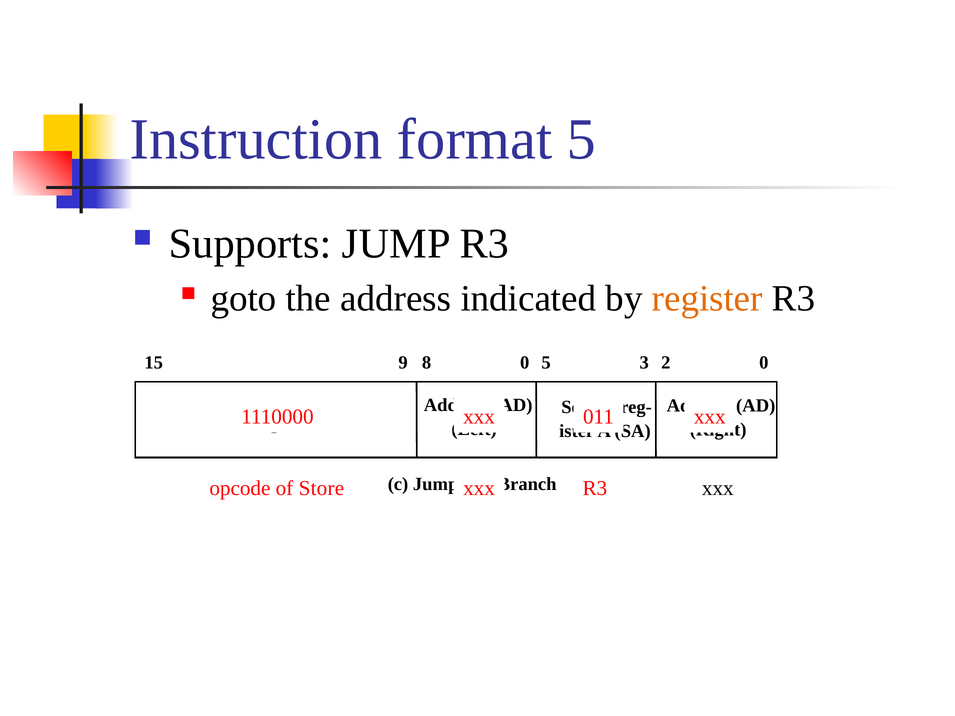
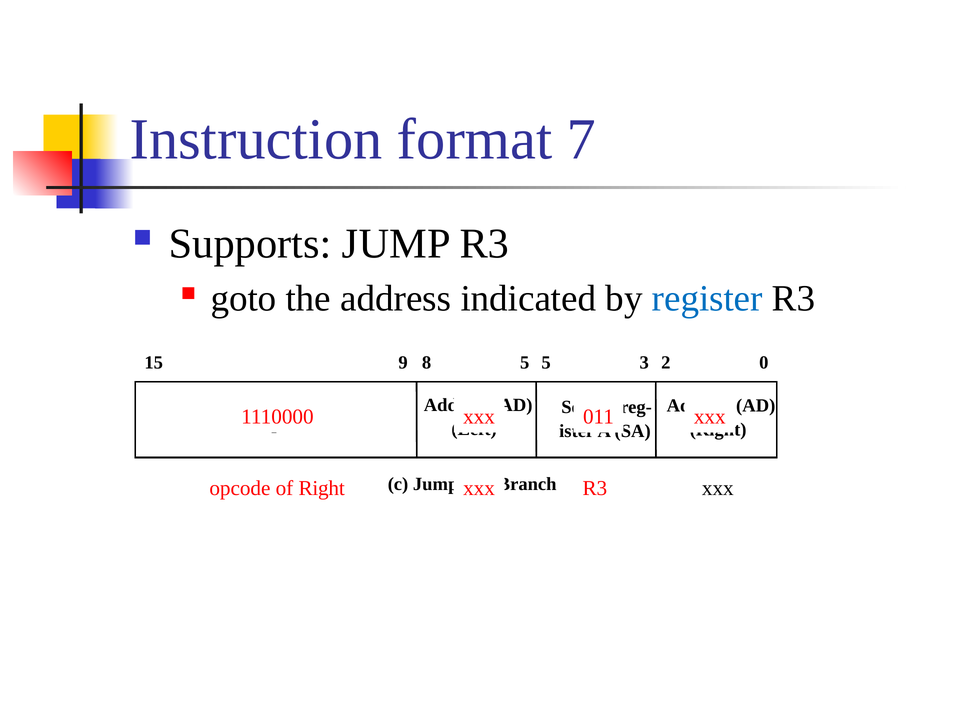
format 5: 5 -> 7
register colour: orange -> blue
8 0: 0 -> 5
of Store: Store -> Right
